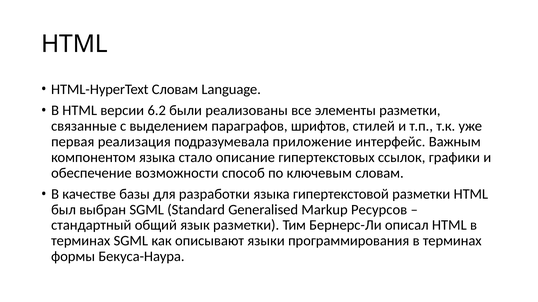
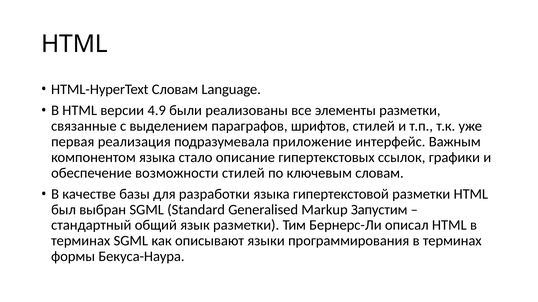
6.2: 6.2 -> 4.9
возможности способ: способ -> стилей
Ресурсов: Ресурсов -> Запустим
